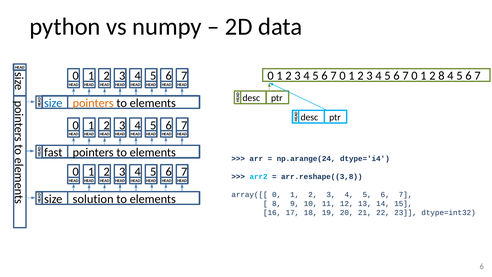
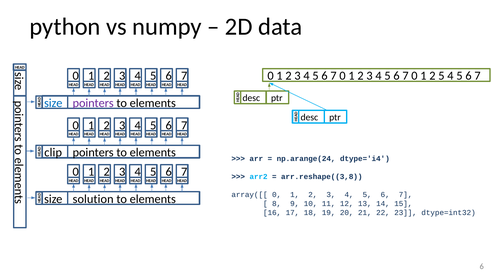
2 8: 8 -> 5
pointers at (93, 103) colour: orange -> purple
fast: fast -> clip
